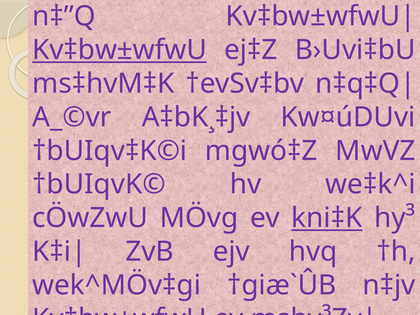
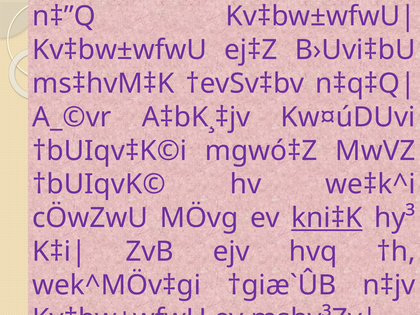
Kv‡bw±wfwU at (120, 50) underline: present -> none
